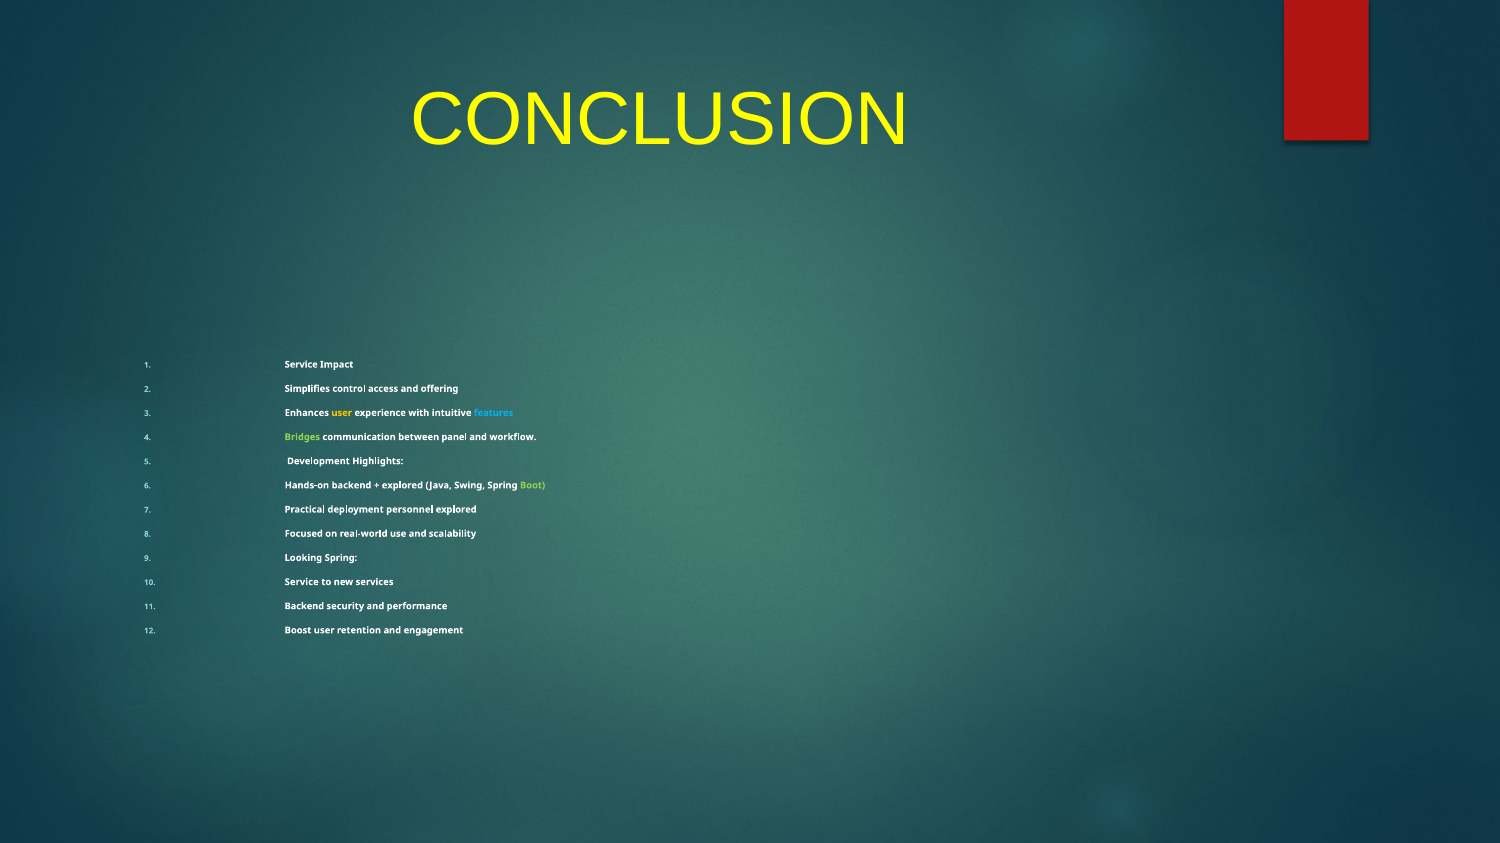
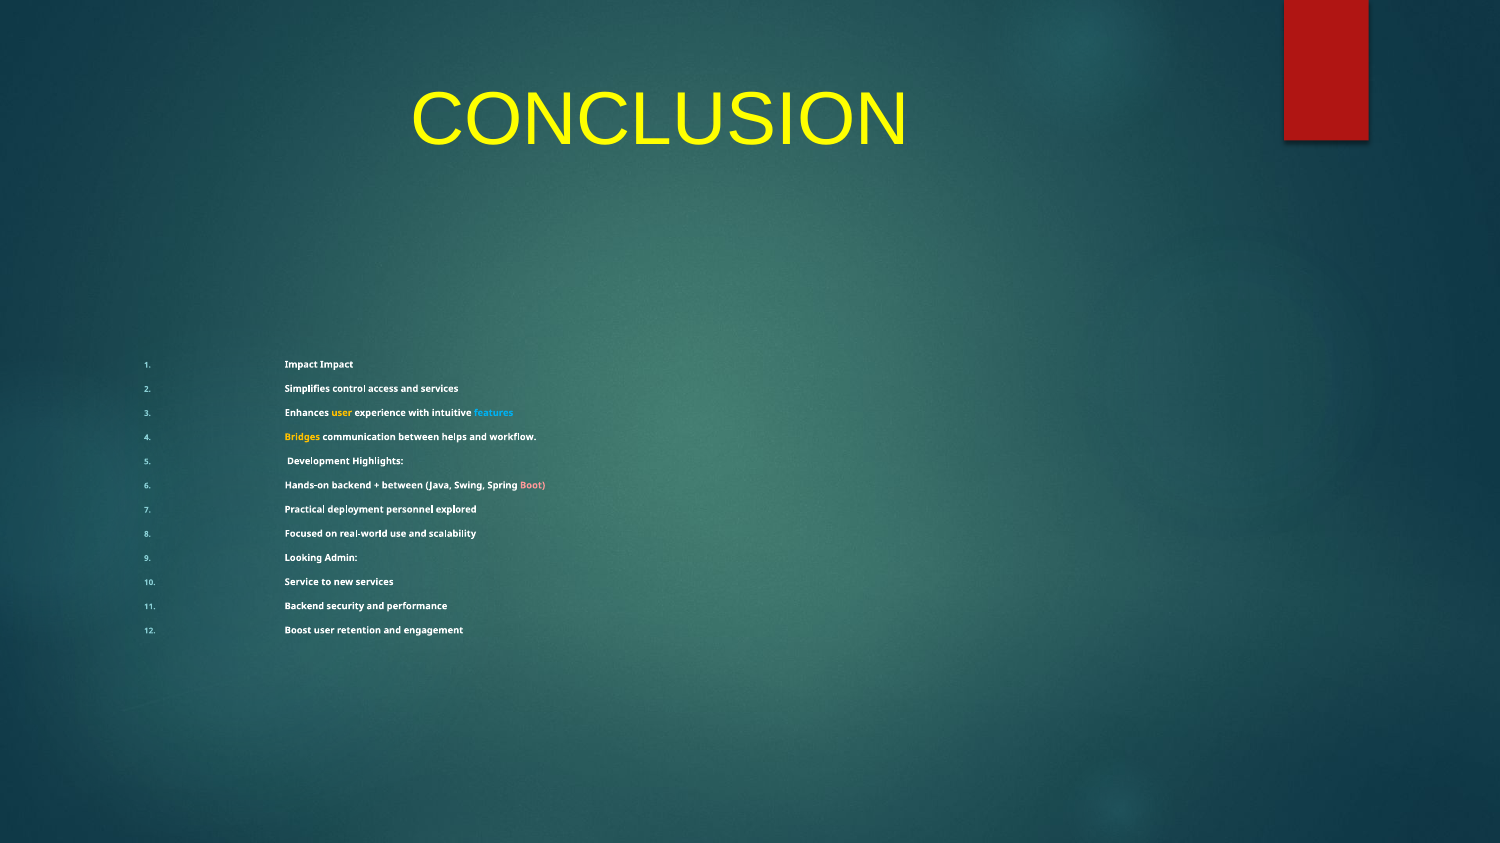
Service at (301, 365): Service -> Impact
and offering: offering -> services
Bridges colour: light green -> yellow
panel: panel -> helps
explored at (402, 486): explored -> between
Boot colour: light green -> pink
Looking Spring: Spring -> Admin
